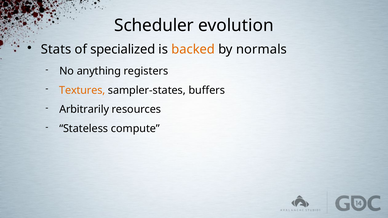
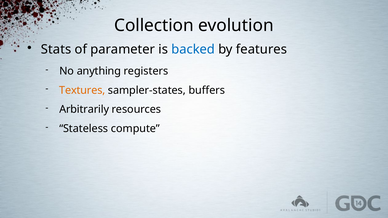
Scheduler: Scheduler -> Collection
specialized: specialized -> parameter
backed colour: orange -> blue
normals: normals -> features
